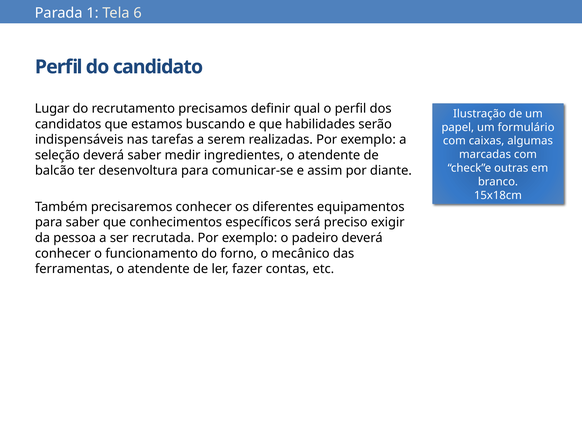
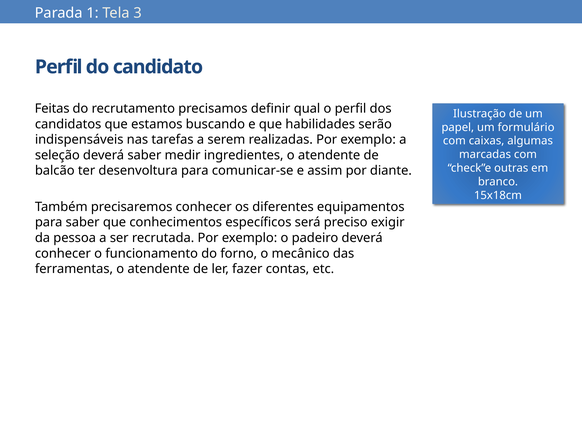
6: 6 -> 3
Lugar: Lugar -> Feitas
